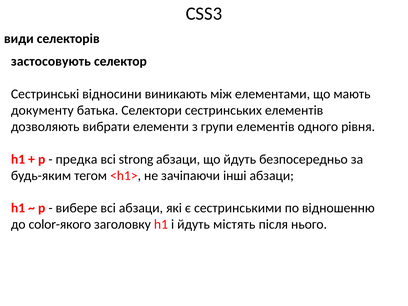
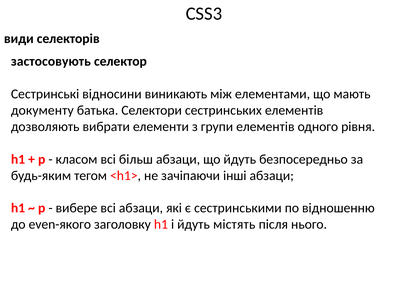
предка: предка -> класом
strong: strong -> більш
color-якого: color-якого -> even-якого
